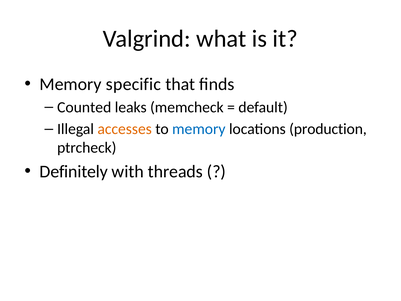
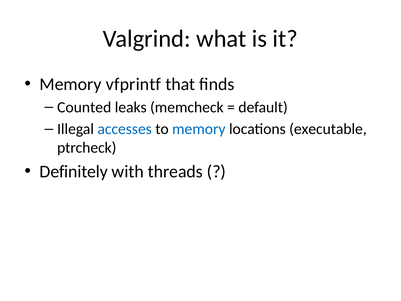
specific: specific -> vfprintf
accesses colour: orange -> blue
production: production -> executable
